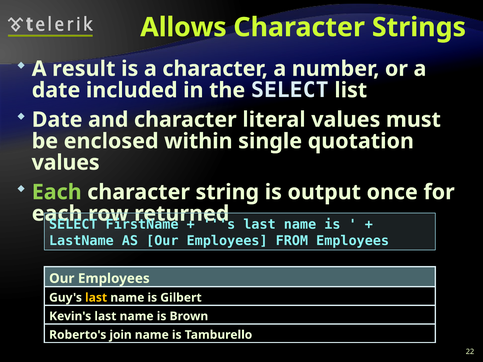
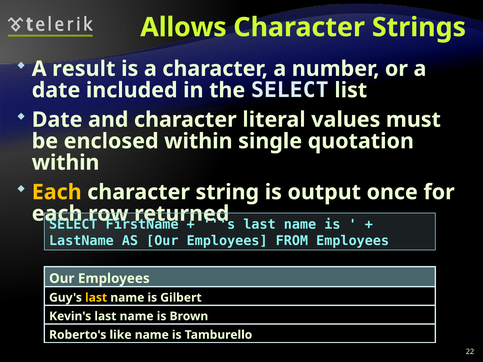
values at (66, 163): values -> within
Each at (57, 192) colour: light green -> yellow
join: join -> like
